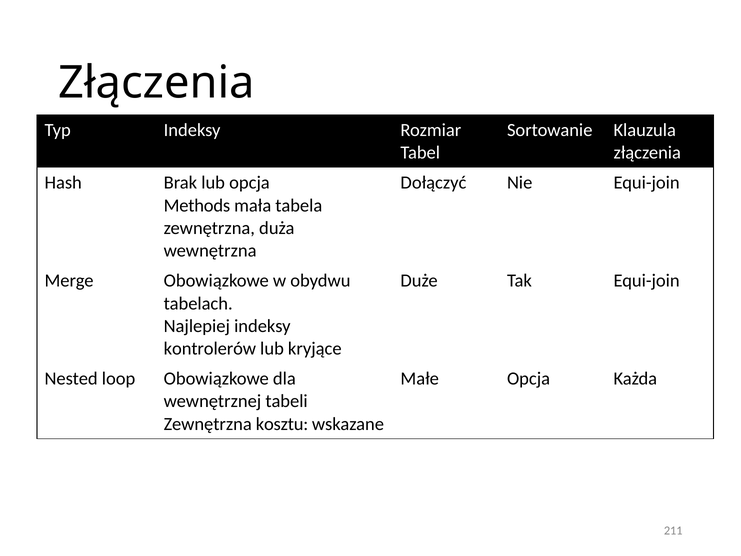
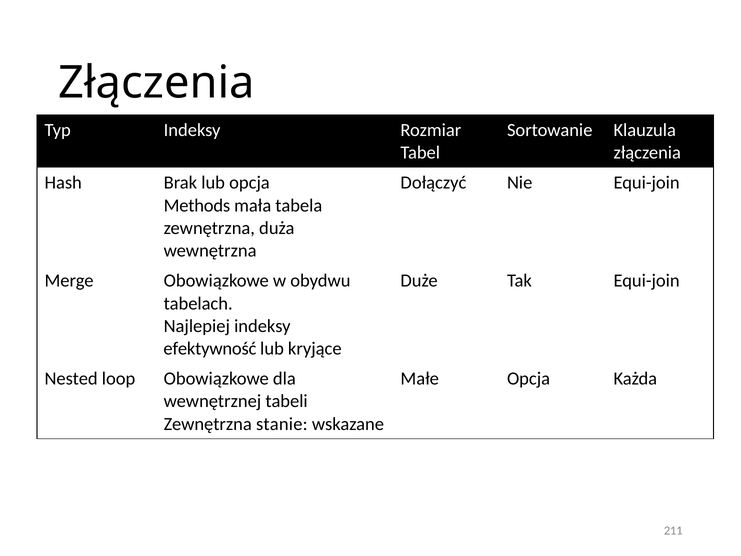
kontrolerów: kontrolerów -> efektywność
kosztu: kosztu -> stanie
